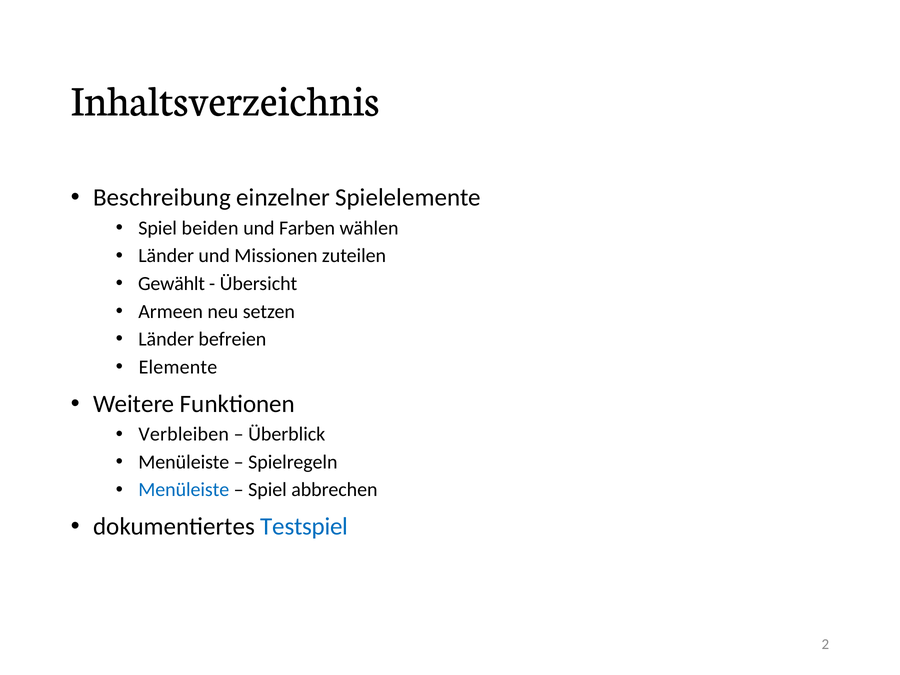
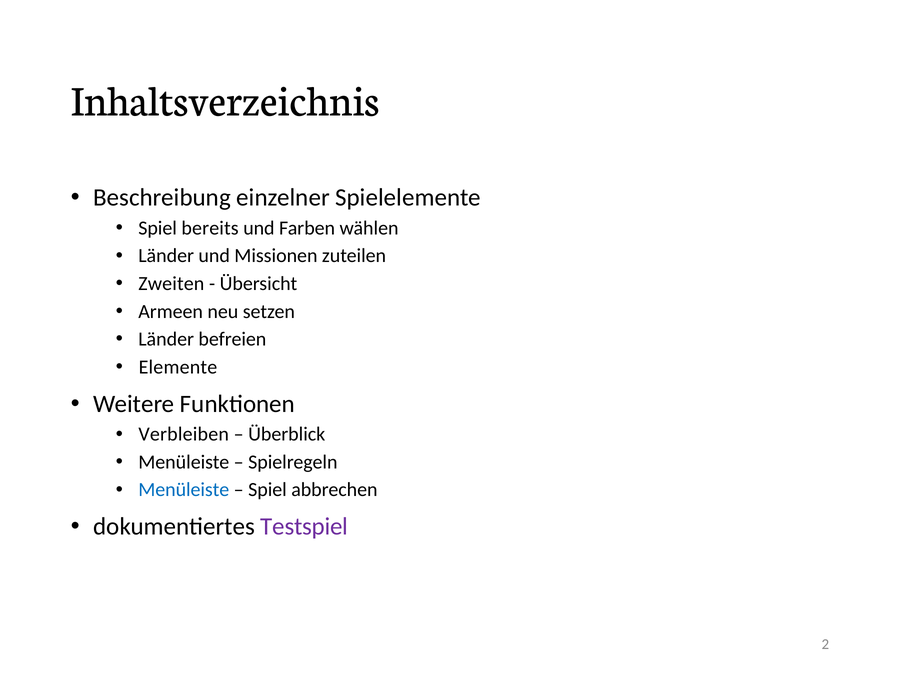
beiden: beiden -> bereits
Gewählt: Gewählt -> Zweiten
Testspiel colour: blue -> purple
